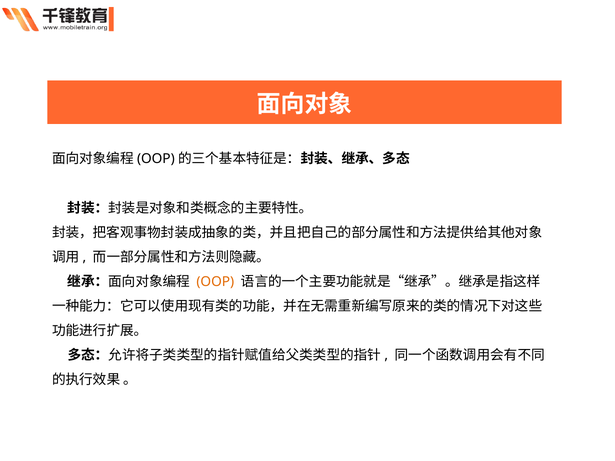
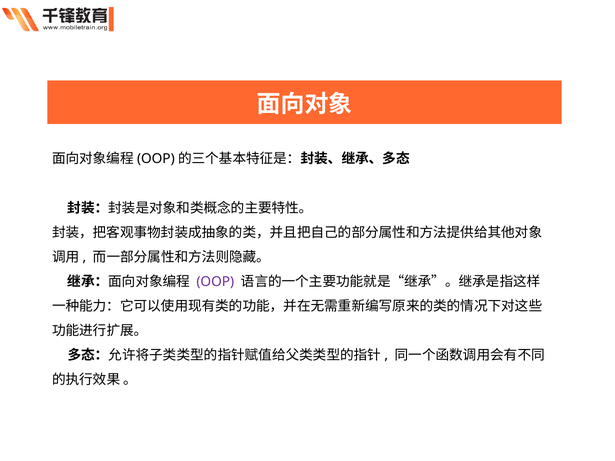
OOP colour: orange -> purple
